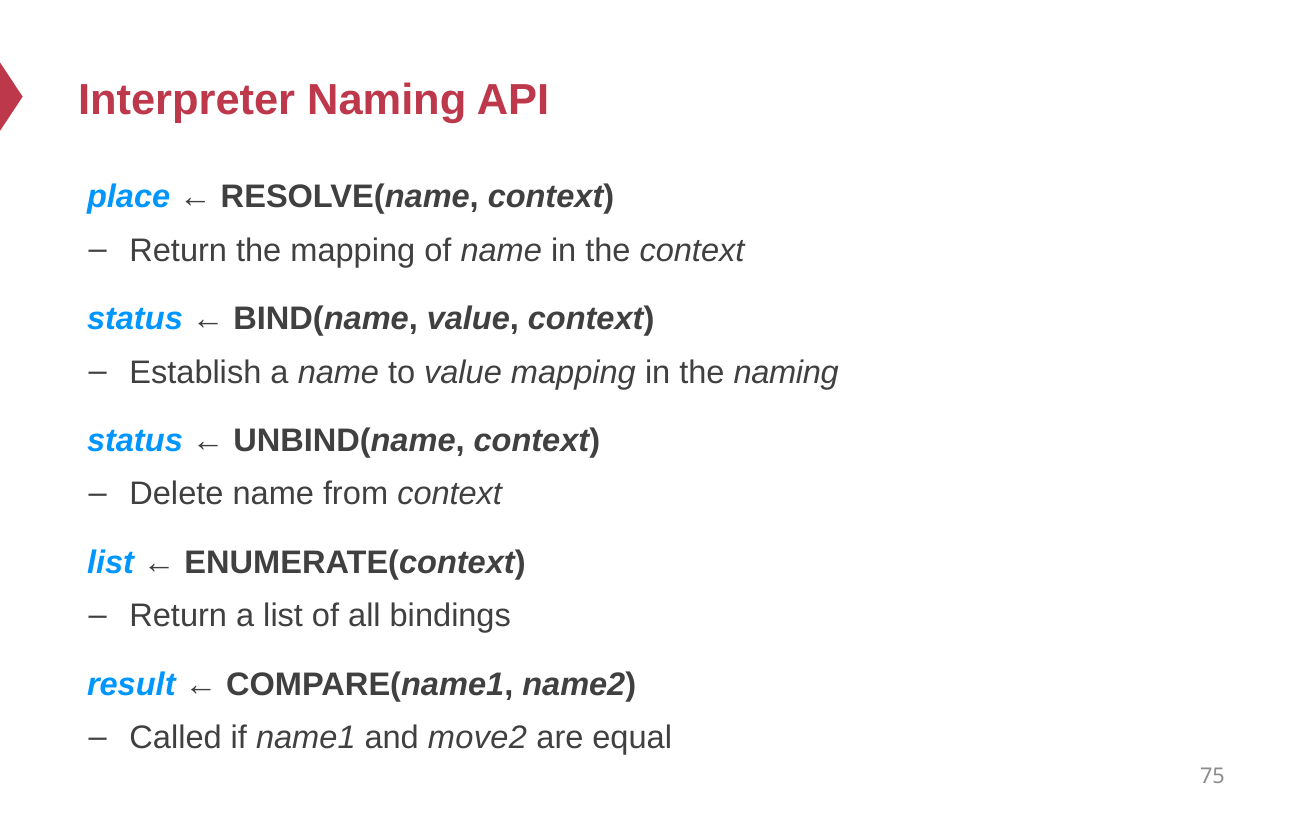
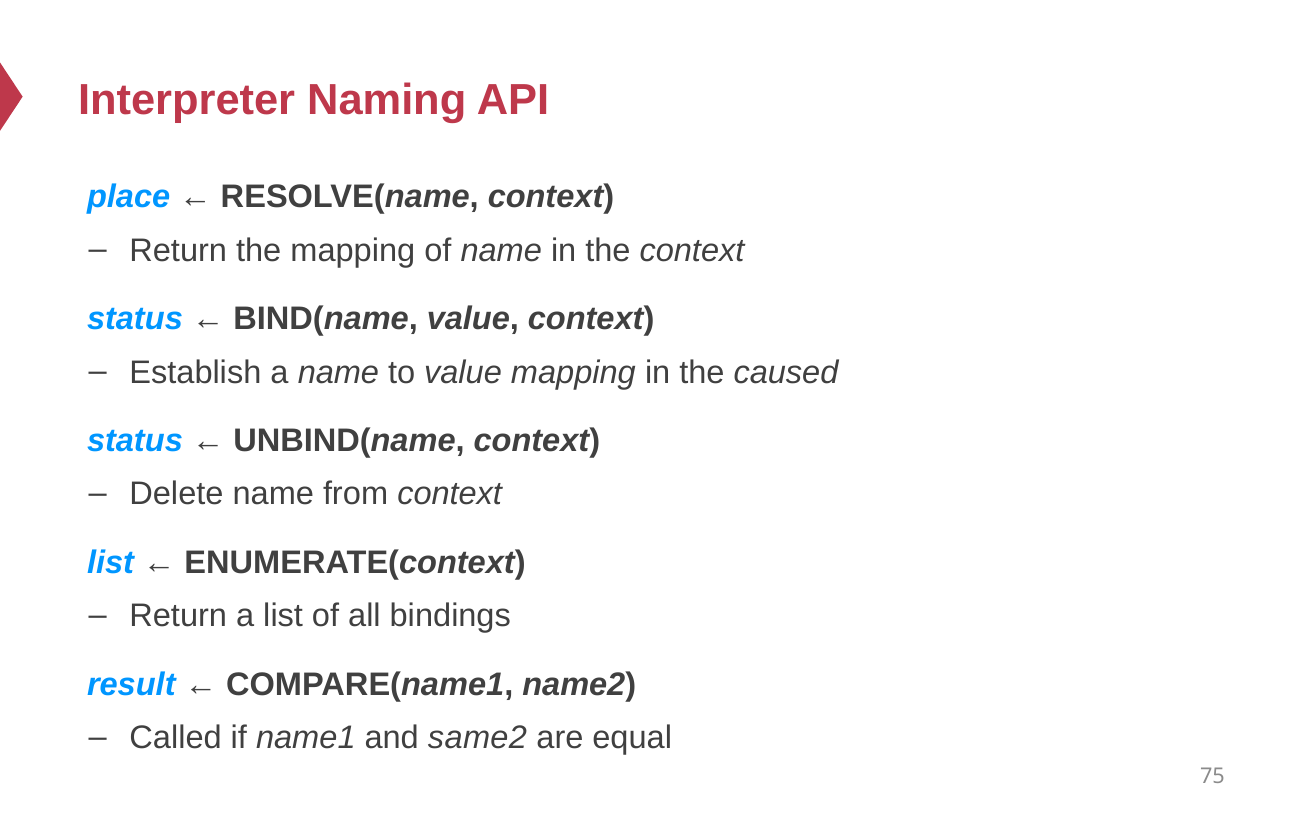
the naming: naming -> caused
move2: move2 -> same2
